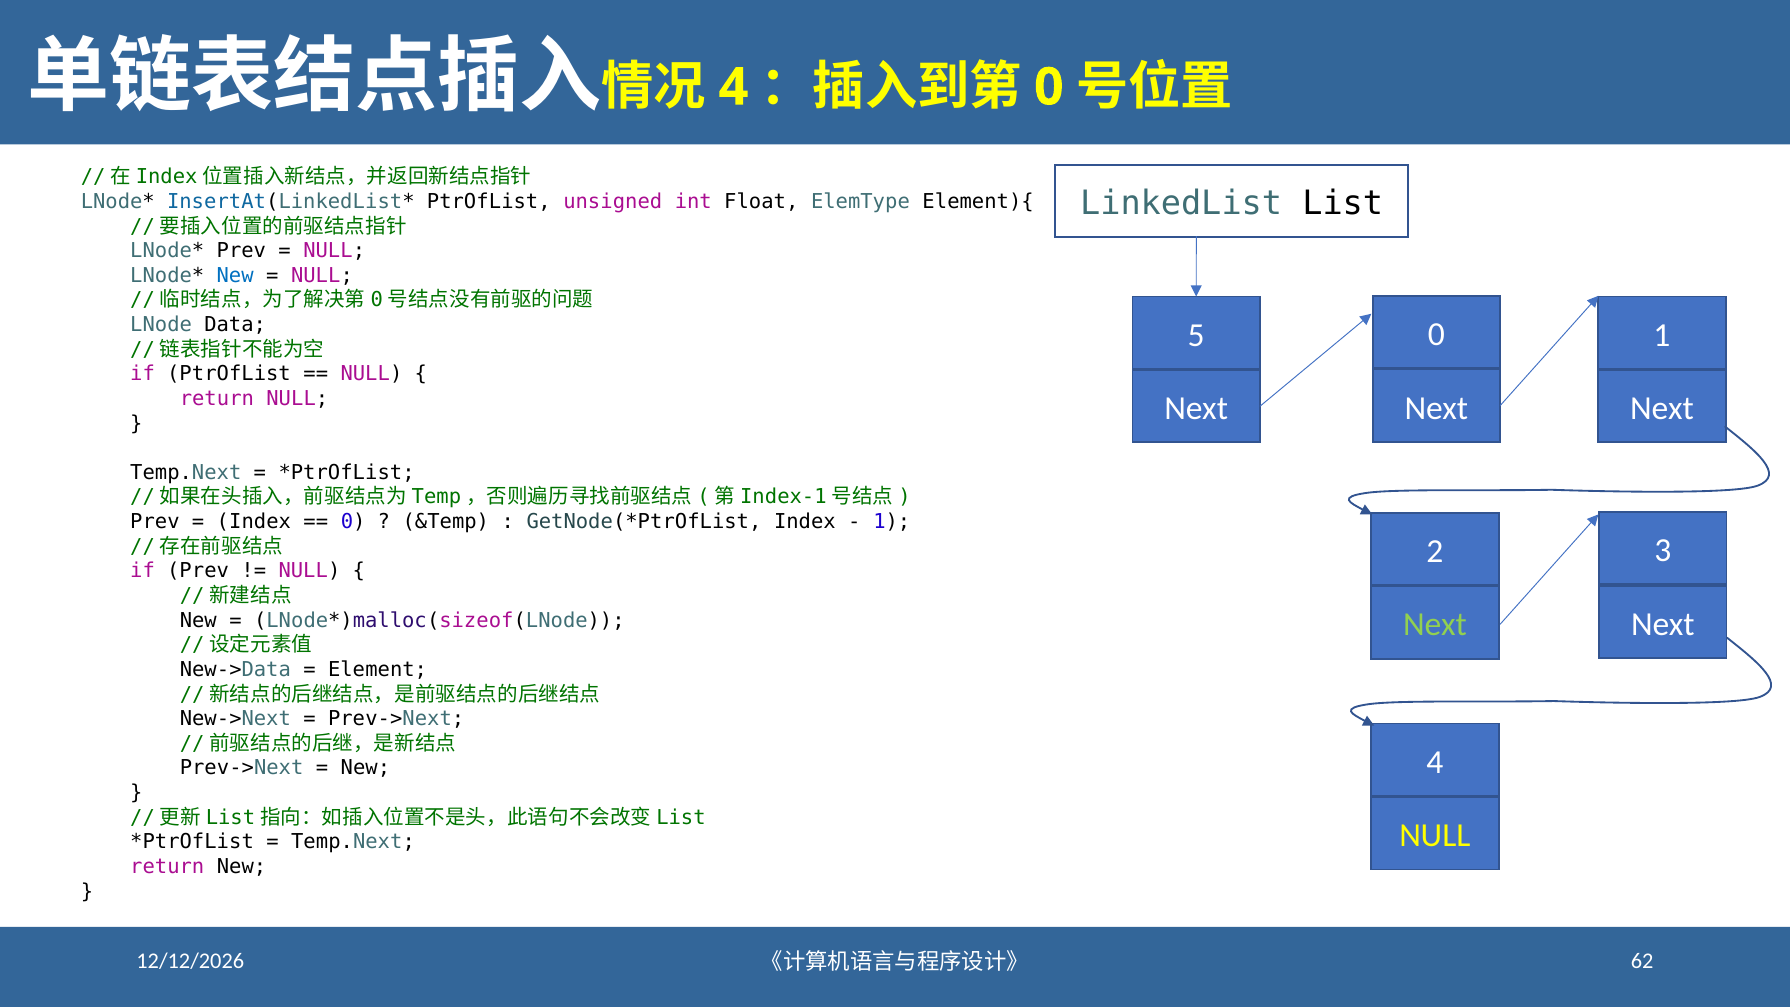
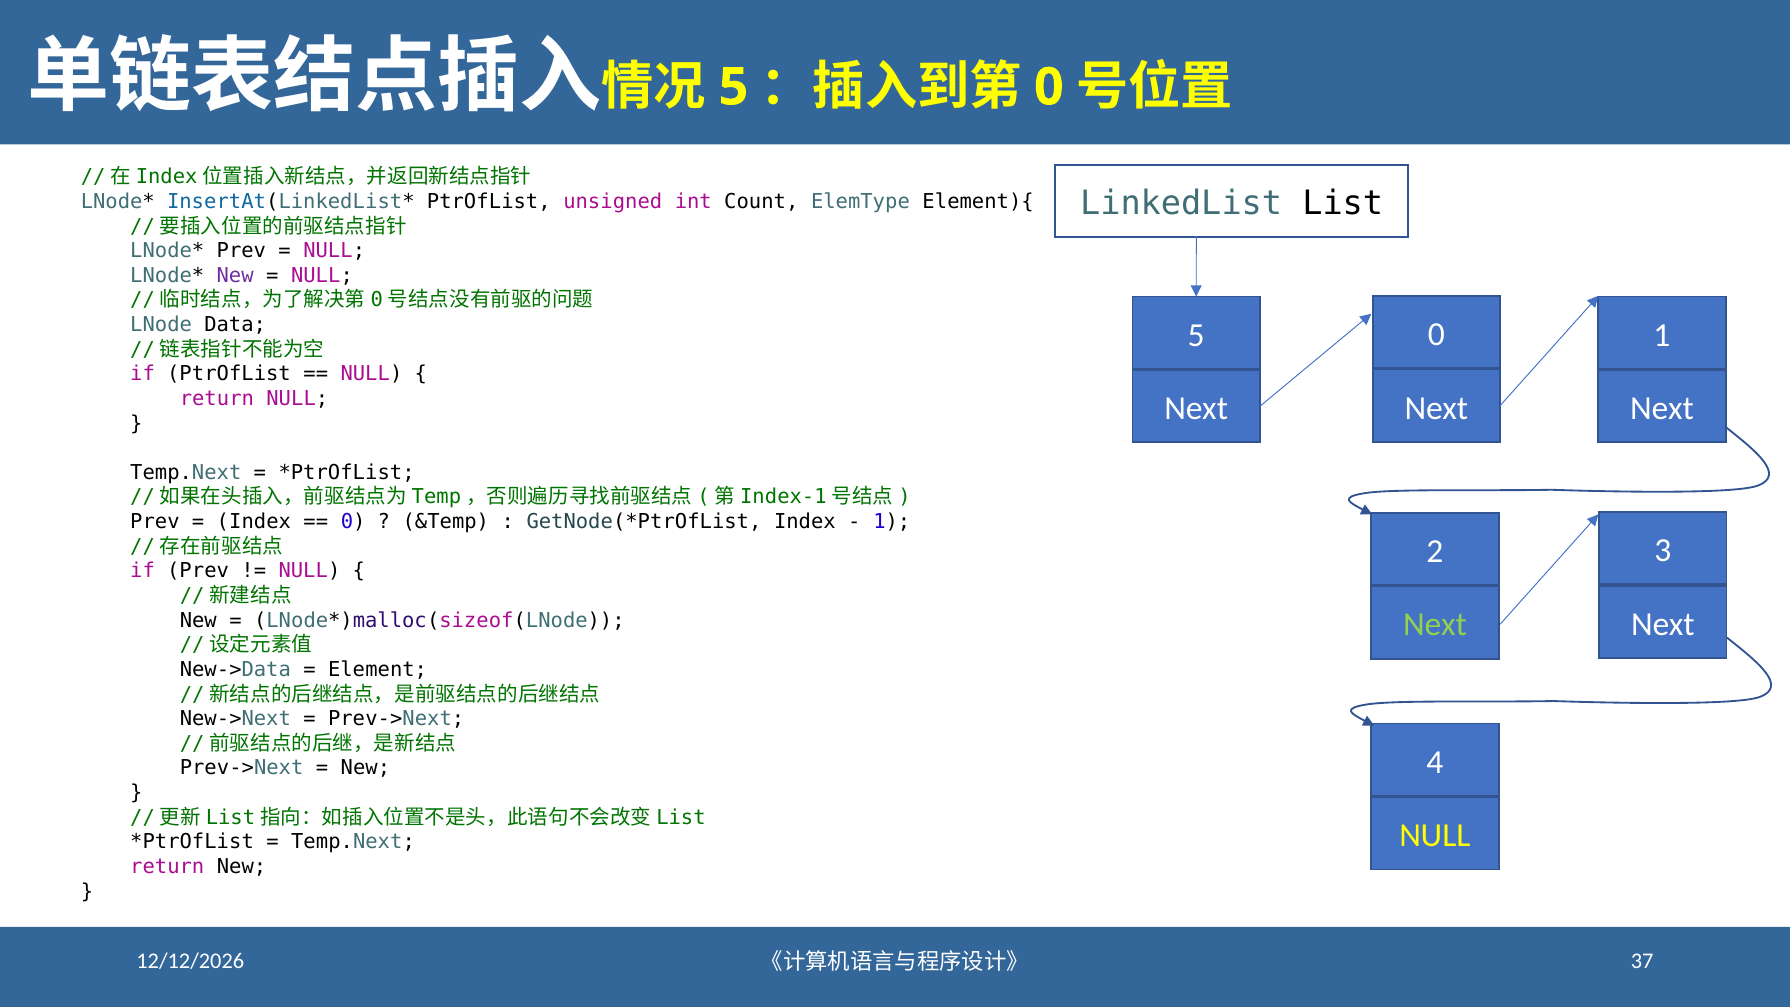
4 at (733, 87): 4 -> 5
Float: Float -> Count
New at (235, 275) colour: blue -> purple
62: 62 -> 37
